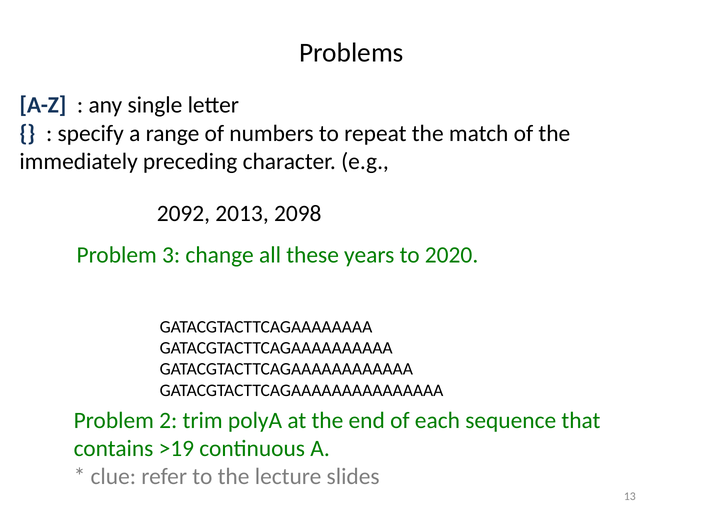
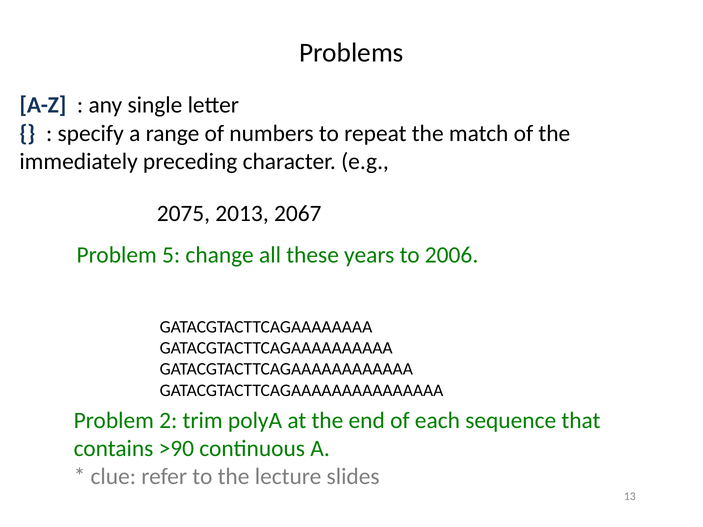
2092: 2092 -> 2075
2098: 2098 -> 2067
3: 3 -> 5
2020: 2020 -> 2006
>19: >19 -> >90
